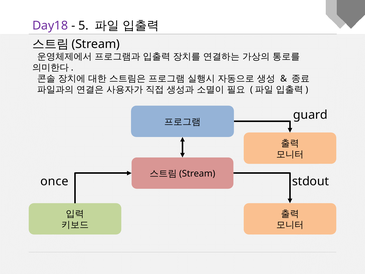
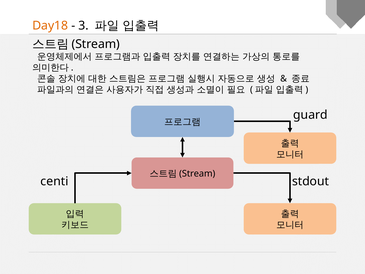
Day18 colour: purple -> orange
5: 5 -> 3
once: once -> centi
